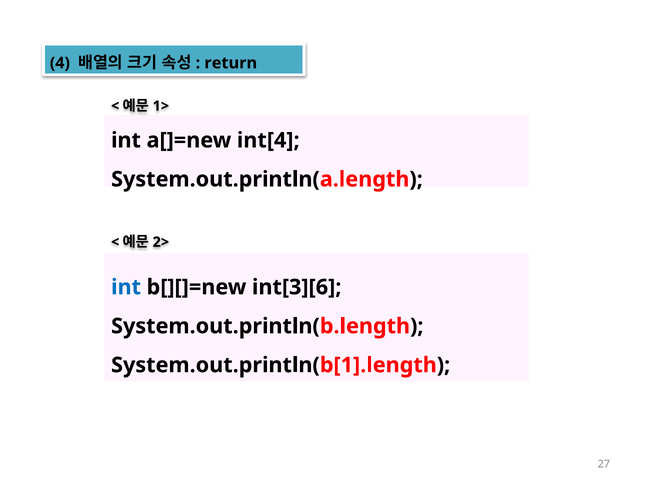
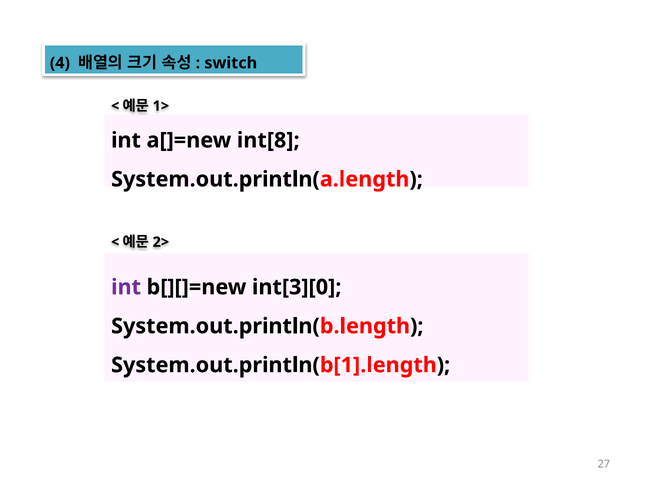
return: return -> switch
int[4: int[4 -> int[8
int at (126, 287) colour: blue -> purple
int[3][6: int[3][6 -> int[3][0
